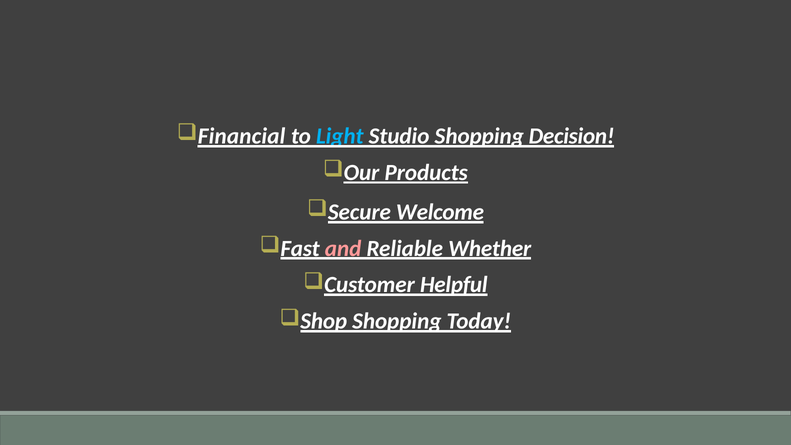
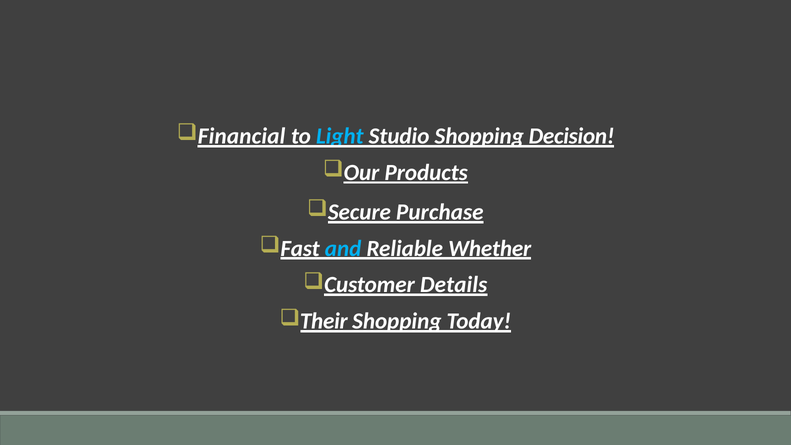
Welcome: Welcome -> Purchase
and colour: pink -> light blue
Helpful: Helpful -> Details
Shop: Shop -> Their
